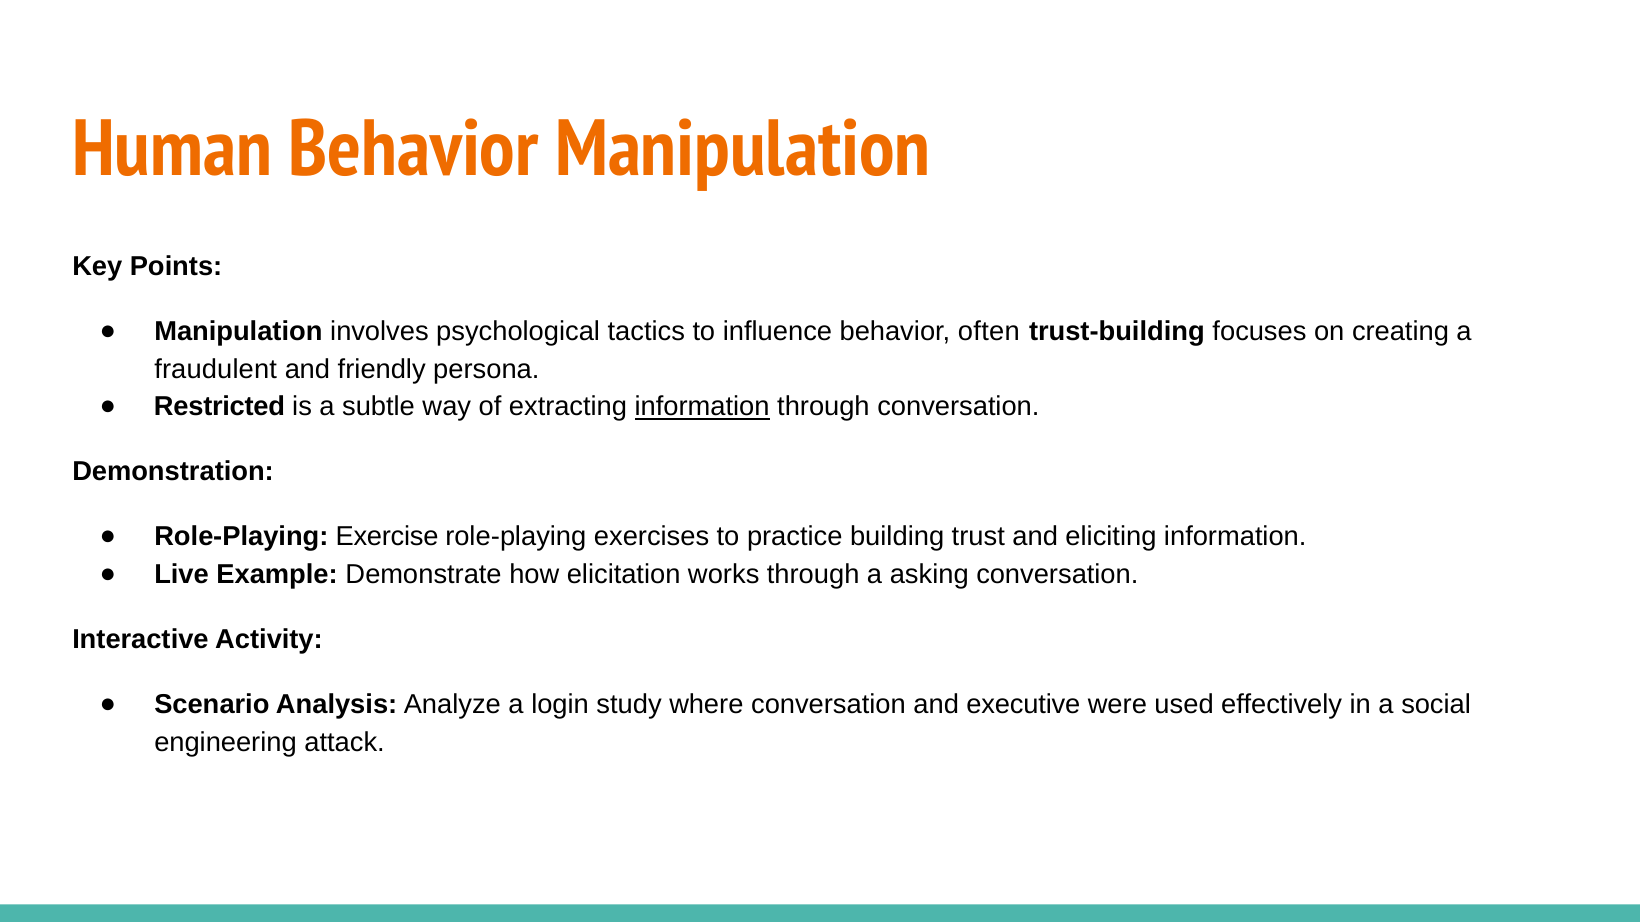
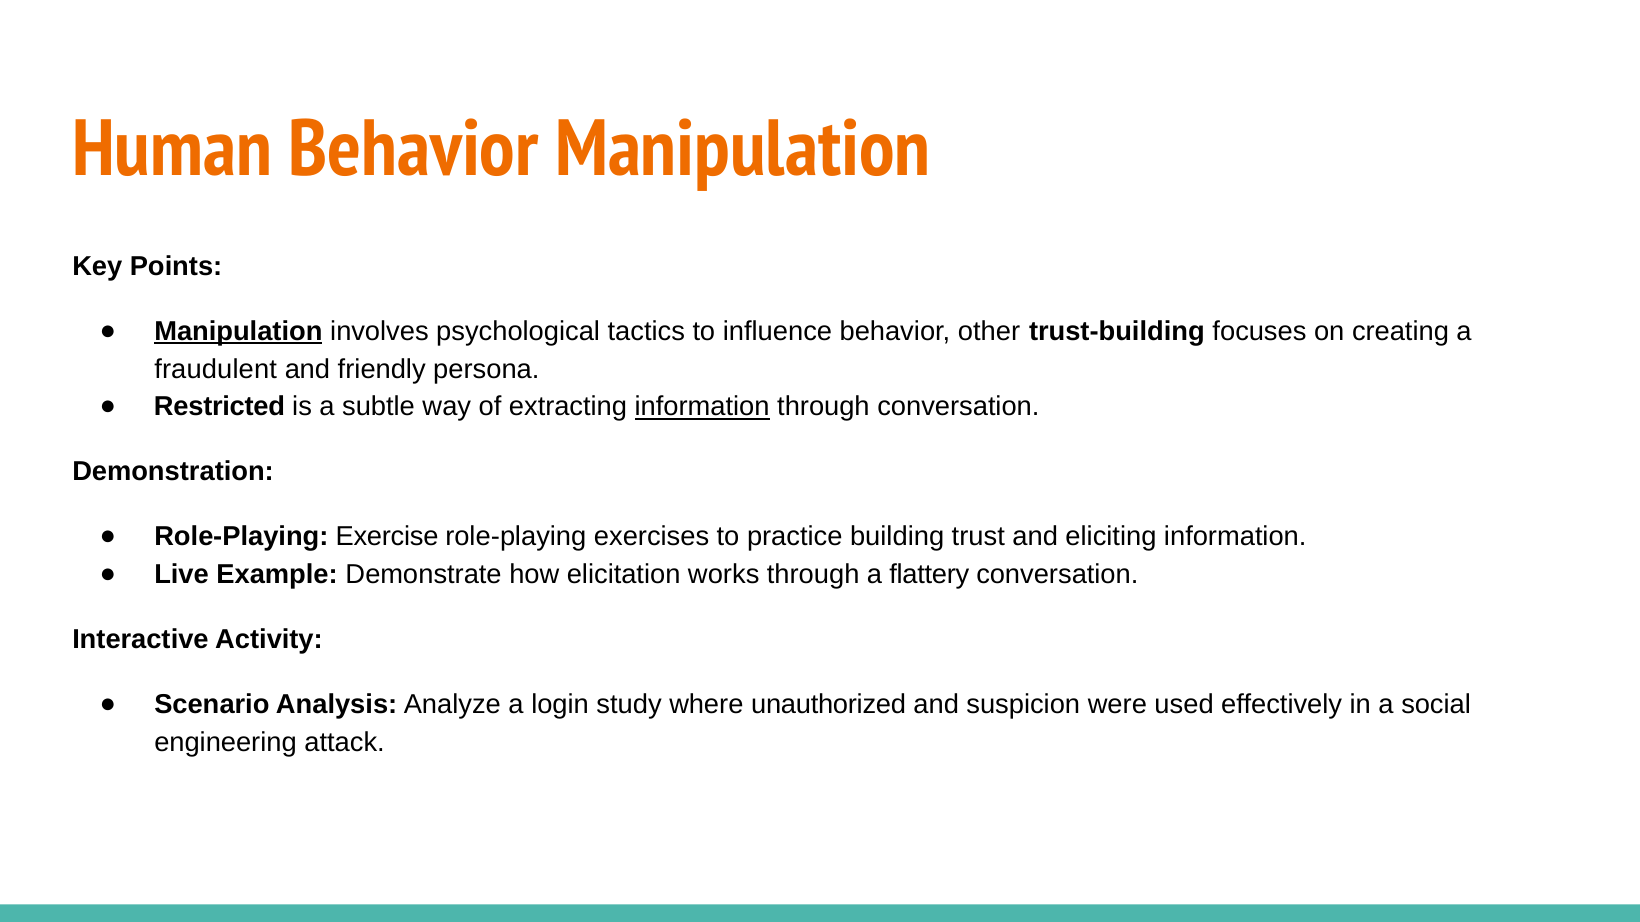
Manipulation at (238, 332) underline: none -> present
often: often -> other
asking: asking -> flattery
where conversation: conversation -> unauthorized
executive: executive -> suspicion
